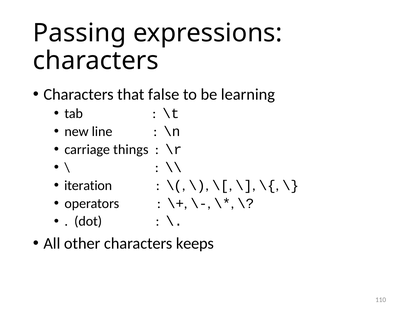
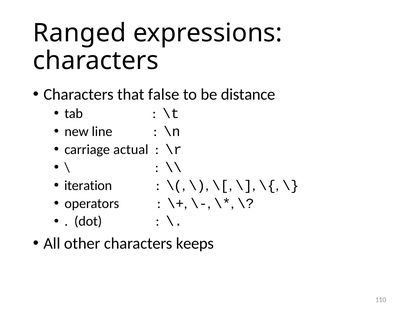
Passing: Passing -> Ranged
learning: learning -> distance
things: things -> actual
